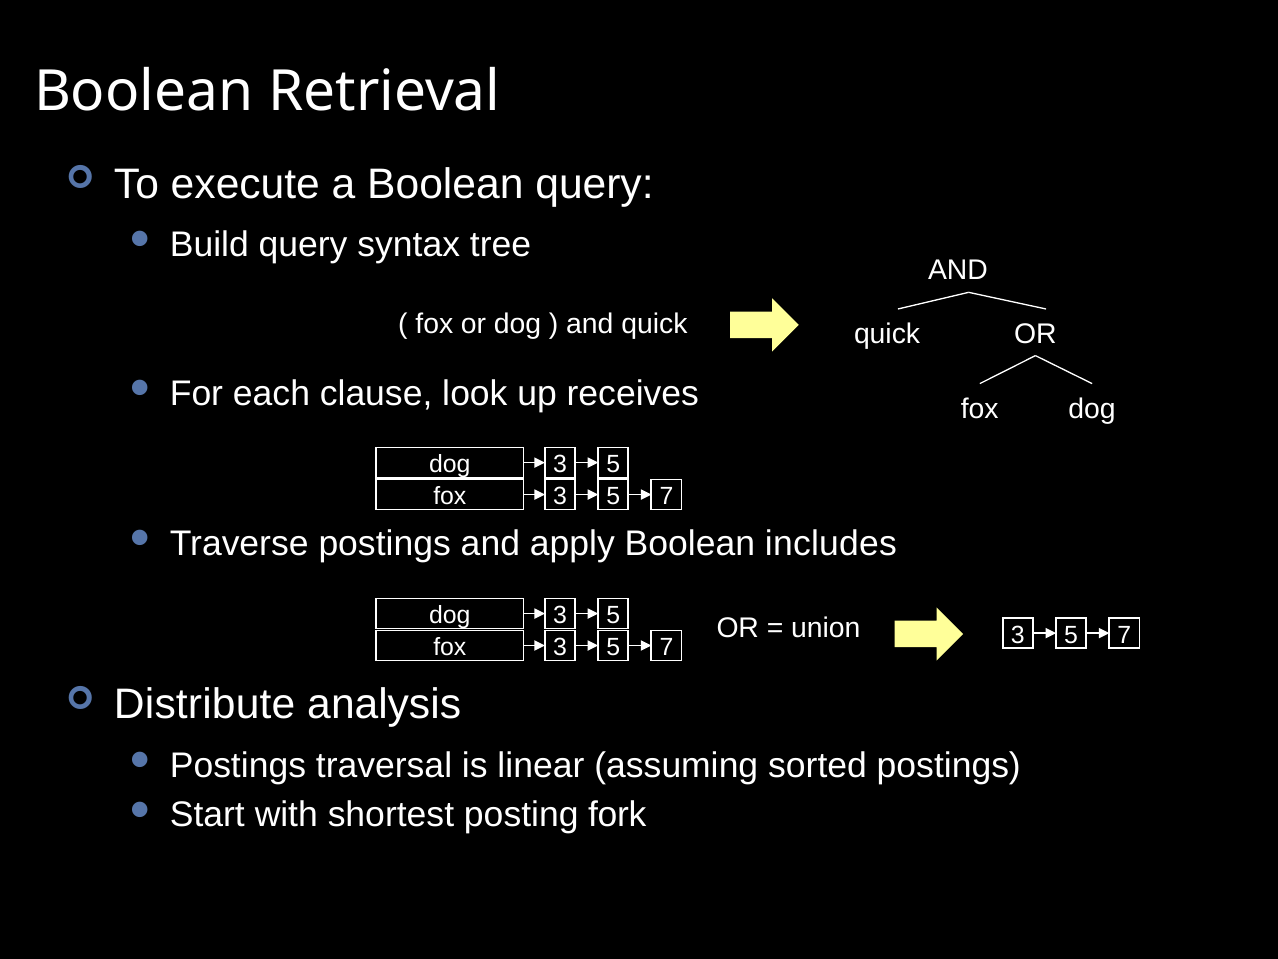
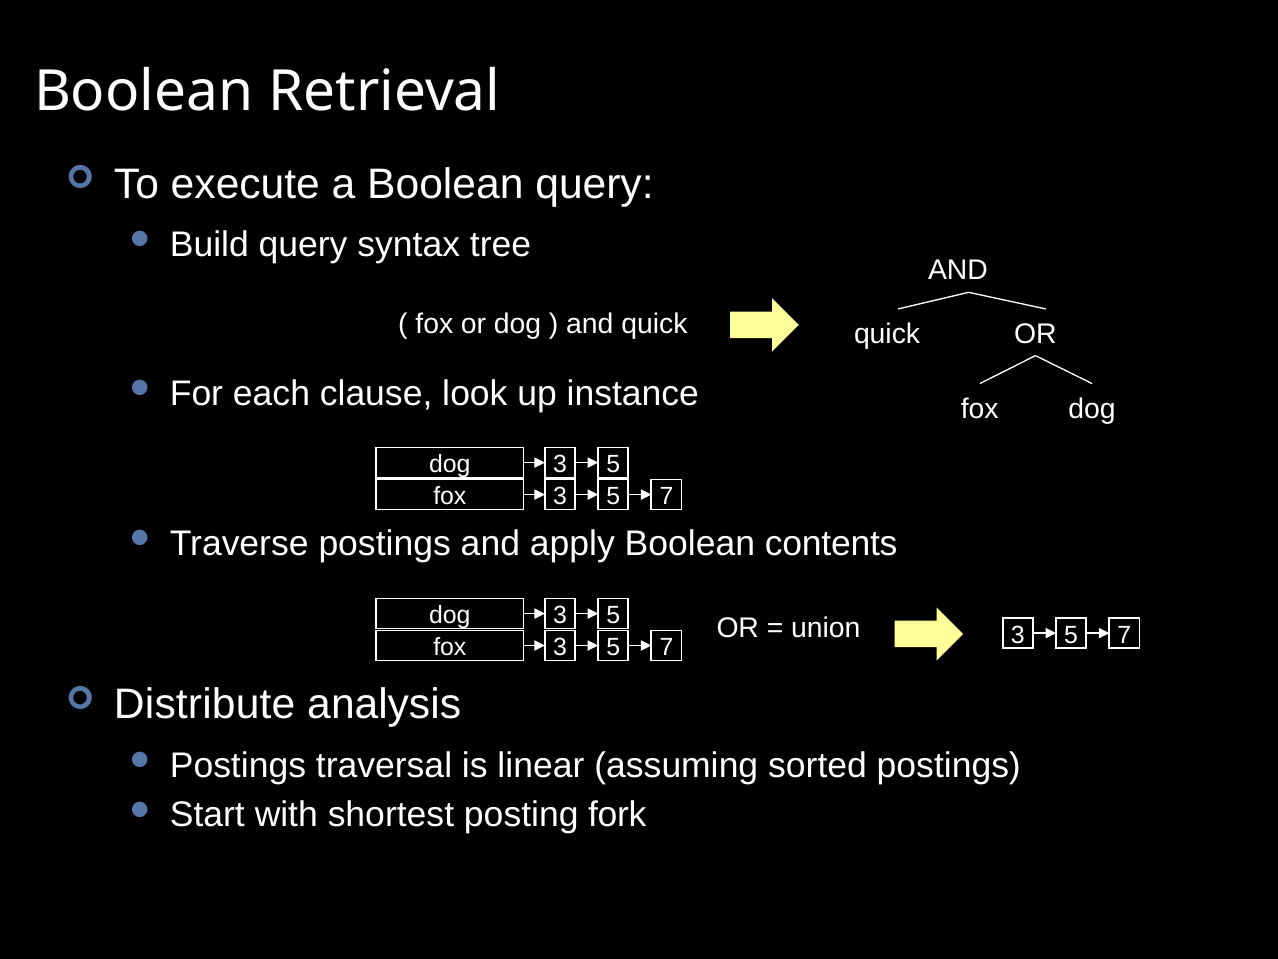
receives: receives -> instance
includes: includes -> contents
